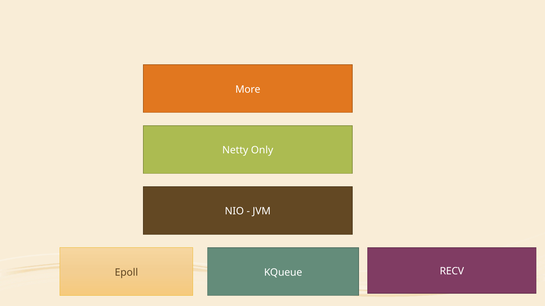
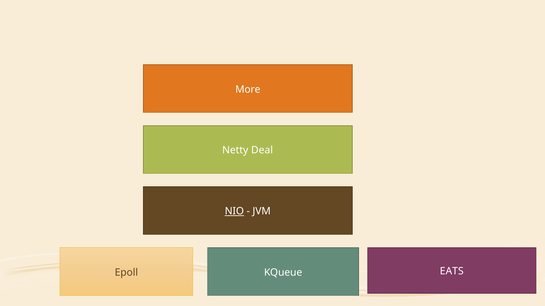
Only: Only -> Deal
NIO underline: none -> present
RECV: RECV -> EATS
